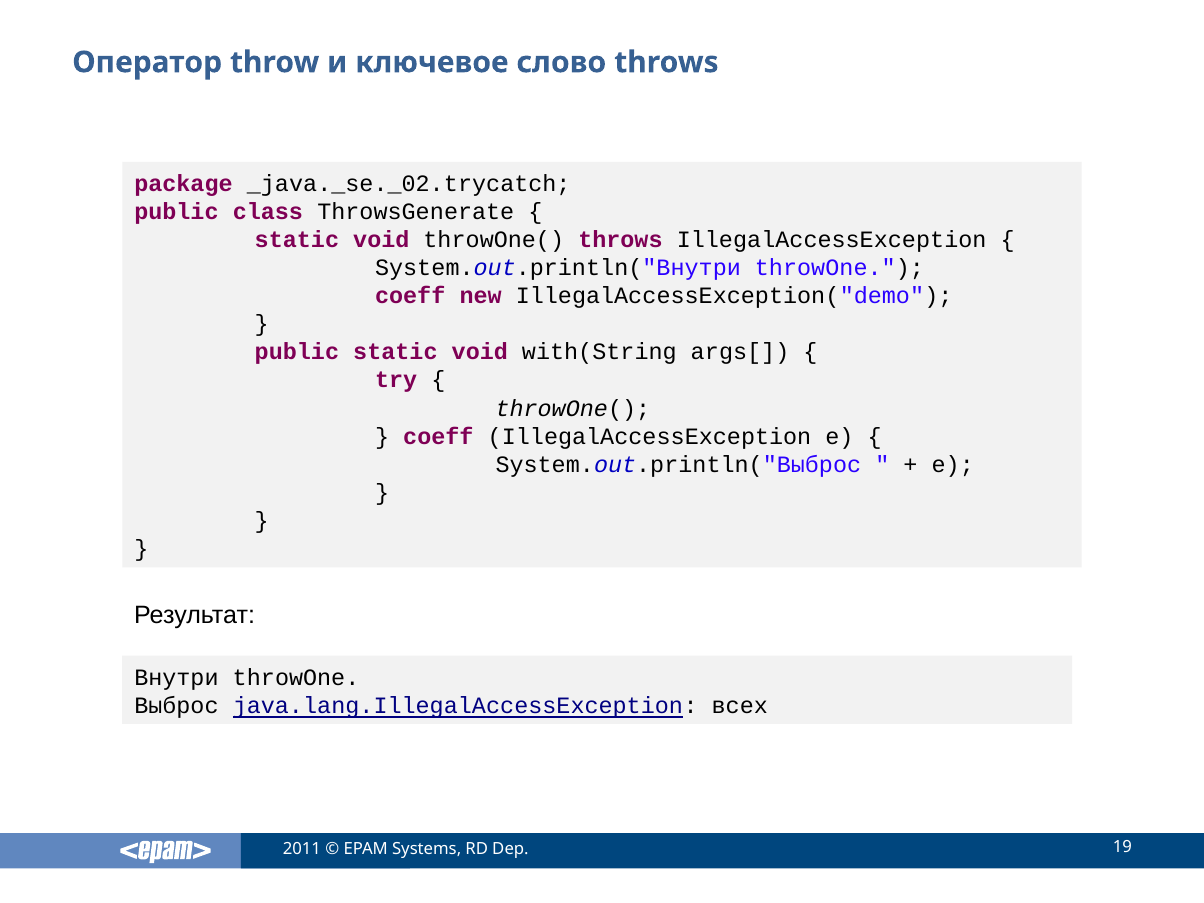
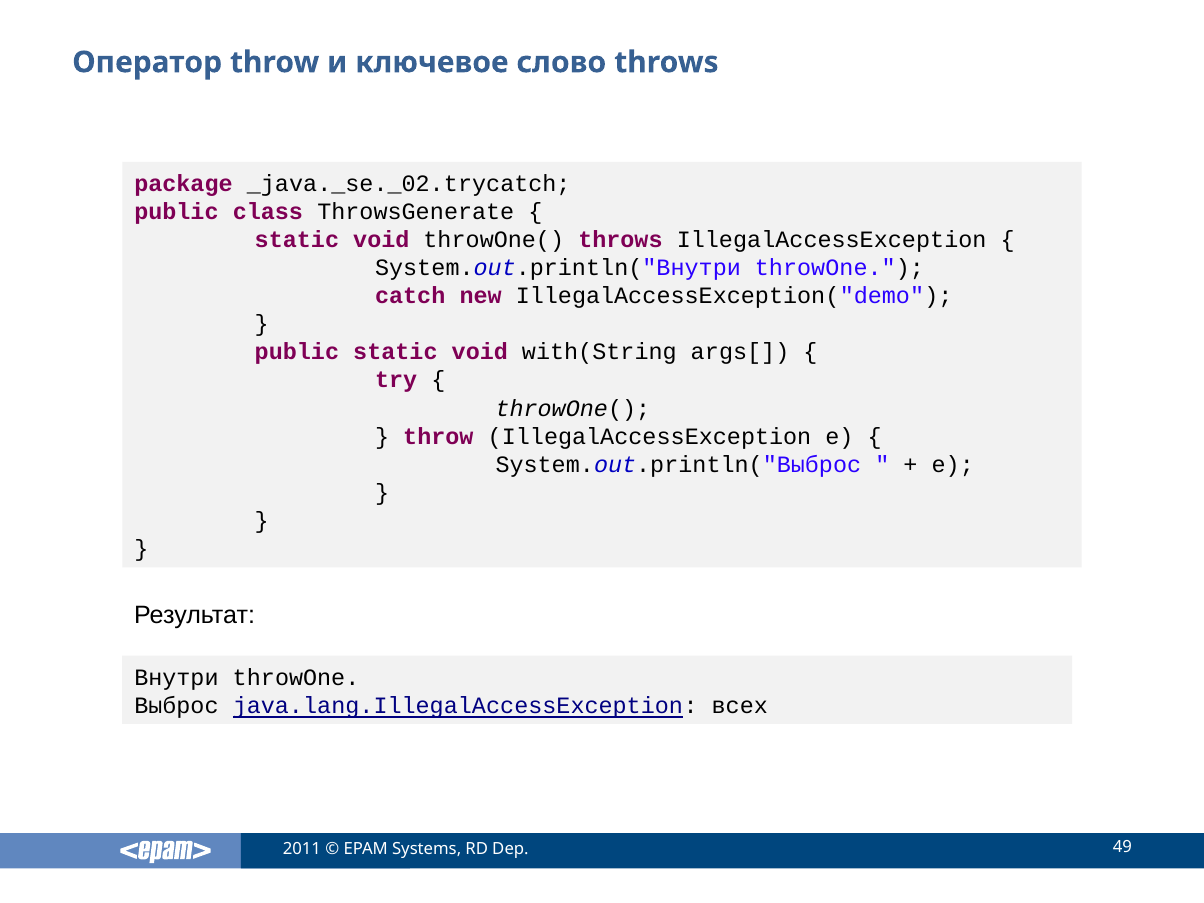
coeff at (410, 296): coeff -> catch
coeff at (438, 436): coeff -> throw
19: 19 -> 49
